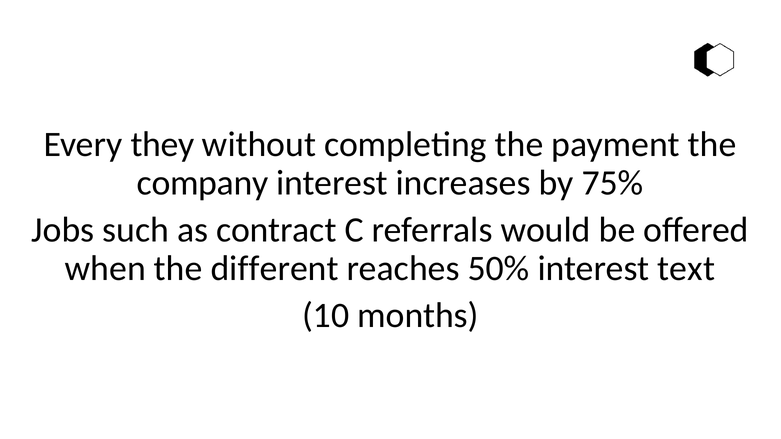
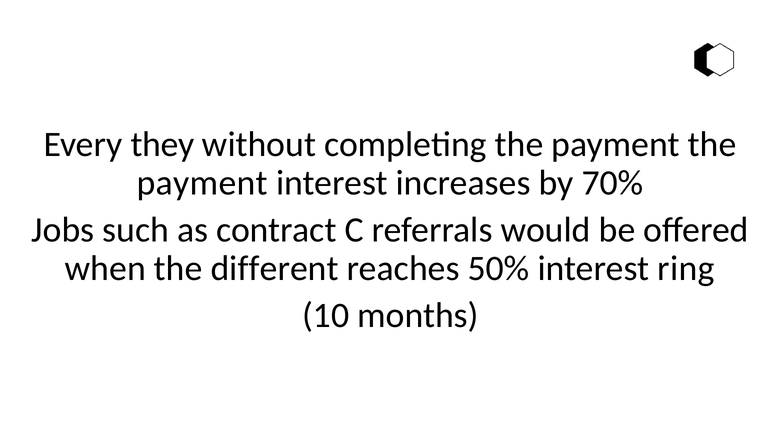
company at (203, 183): company -> payment
75%: 75% -> 70%
text: text -> ring
